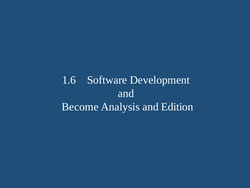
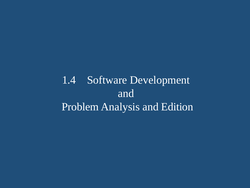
1.6: 1.6 -> 1.4
Become: Become -> Problem
